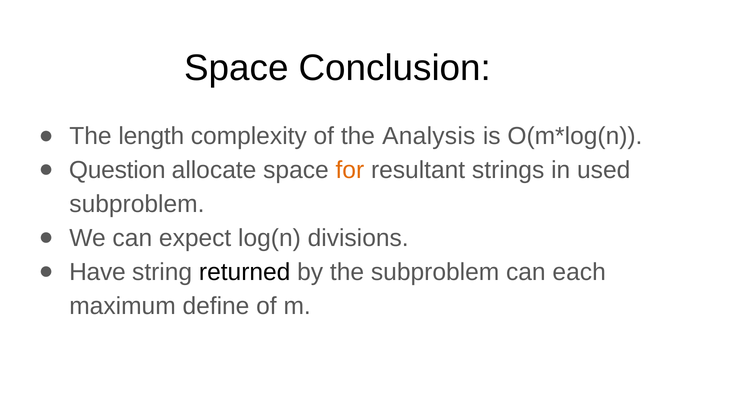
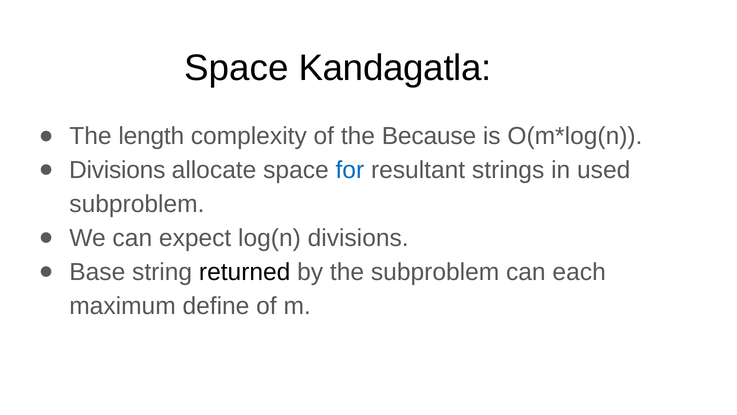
Conclusion: Conclusion -> Kandagatla
Analysis: Analysis -> Because
Question at (117, 170): Question -> Divisions
for colour: orange -> blue
Have: Have -> Base
